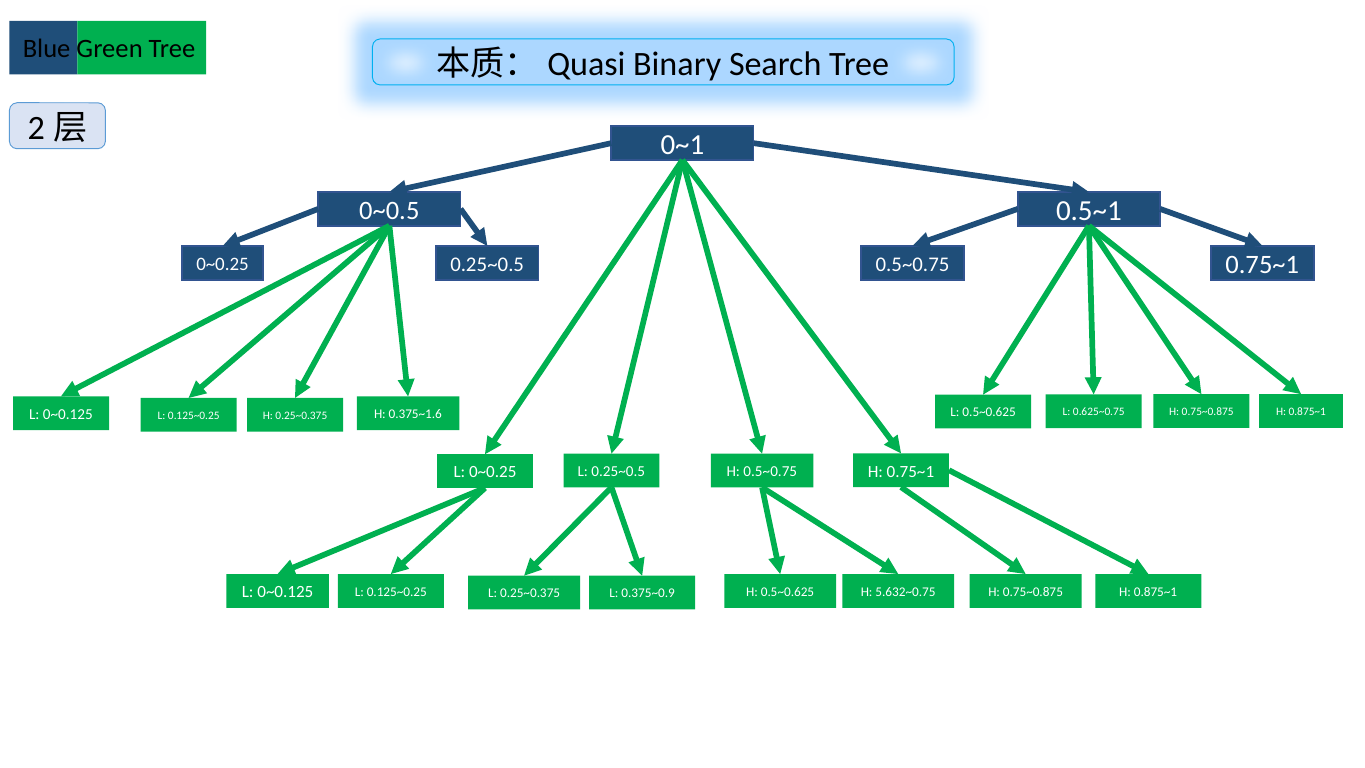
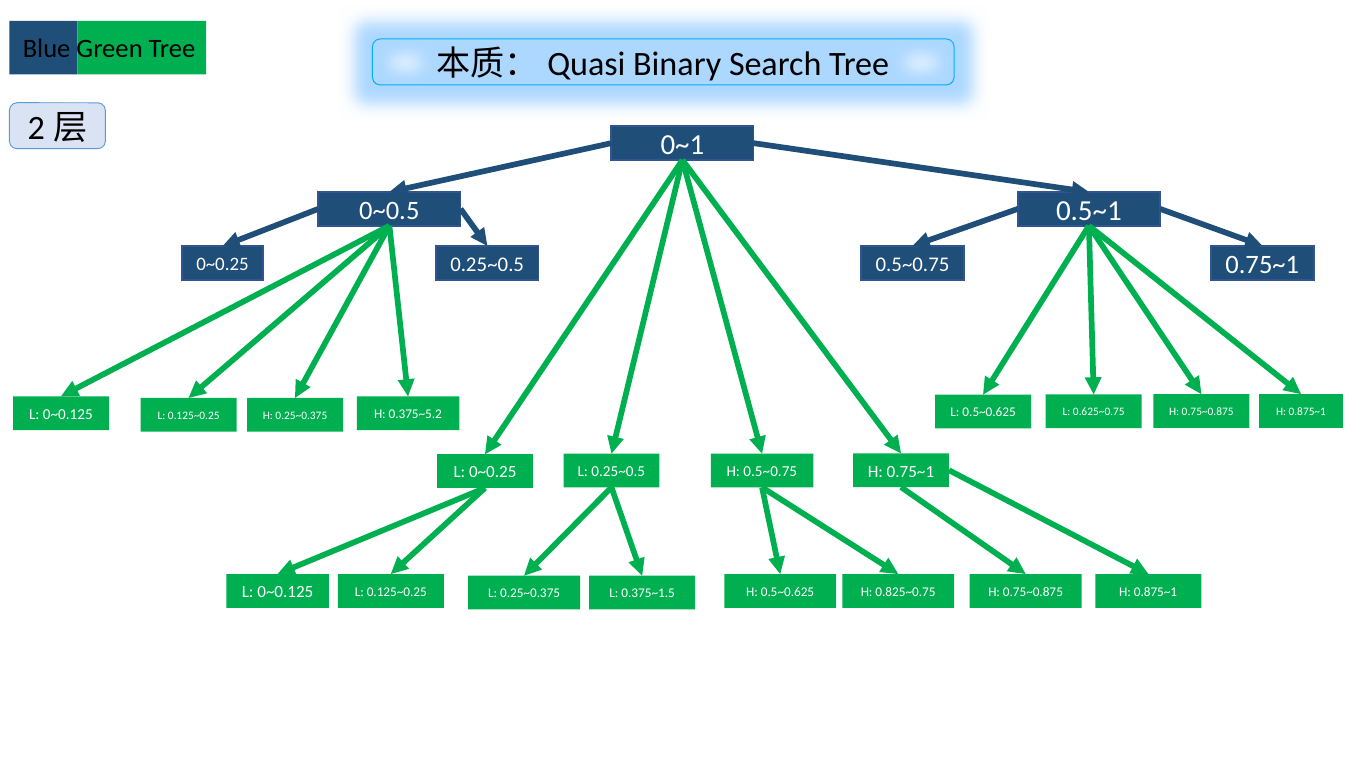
0.375~1.6: 0.375~1.6 -> 0.375~5.2
0.375~0.9: 0.375~0.9 -> 0.375~1.5
5.632~0.75: 5.632~0.75 -> 0.825~0.75
